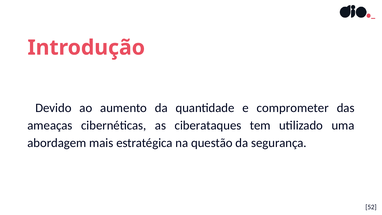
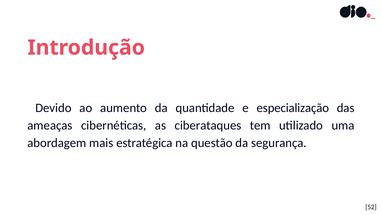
comprometer: comprometer -> especialização
